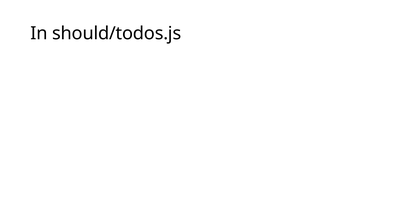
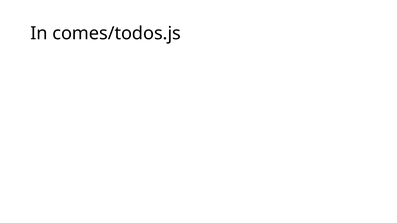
should/todos.js: should/todos.js -> comes/todos.js
